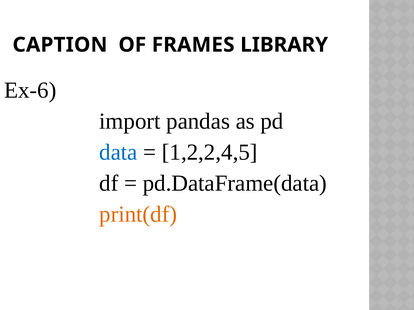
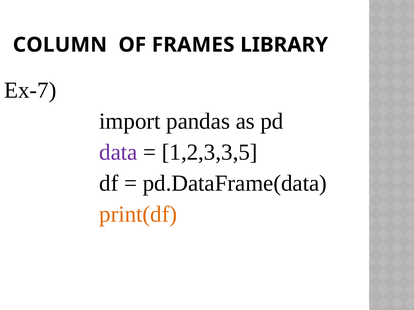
CAPTION: CAPTION -> COLUMN
Ex-6: Ex-6 -> Ex-7
data colour: blue -> purple
1,2,2,4,5: 1,2,2,4,5 -> 1,2,3,3,5
